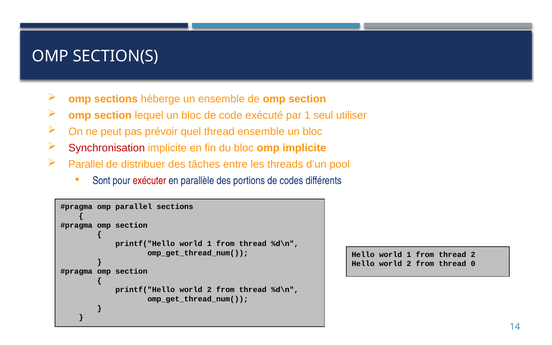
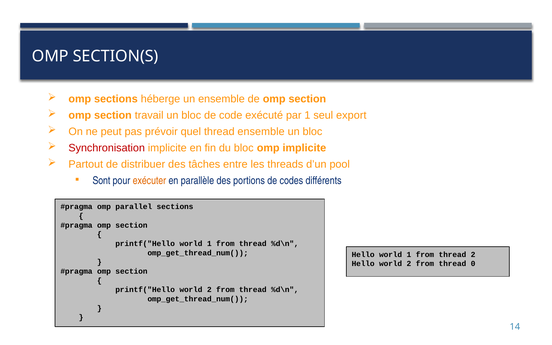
lequel: lequel -> travail
utiliser: utiliser -> export
Parallel at (86, 164): Parallel -> Partout
exécuter colour: red -> orange
